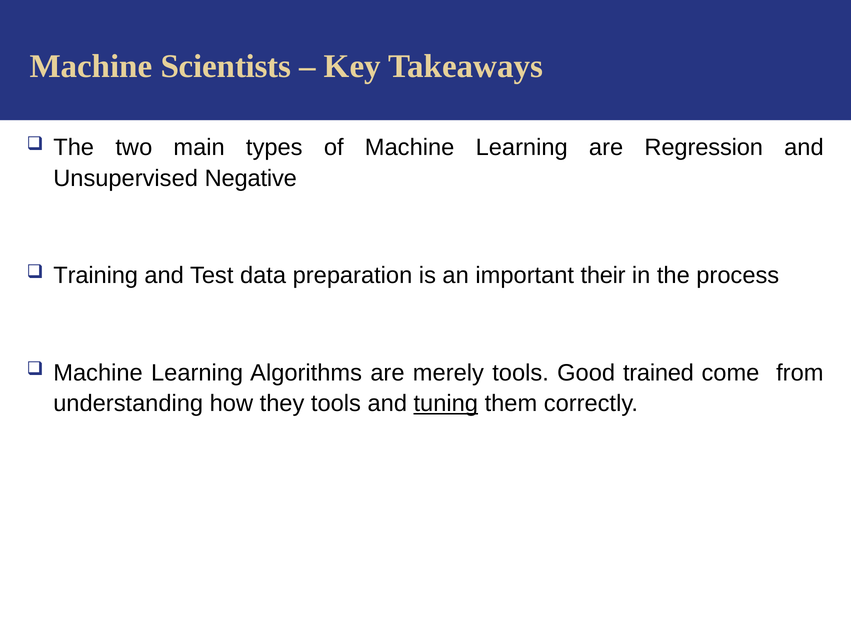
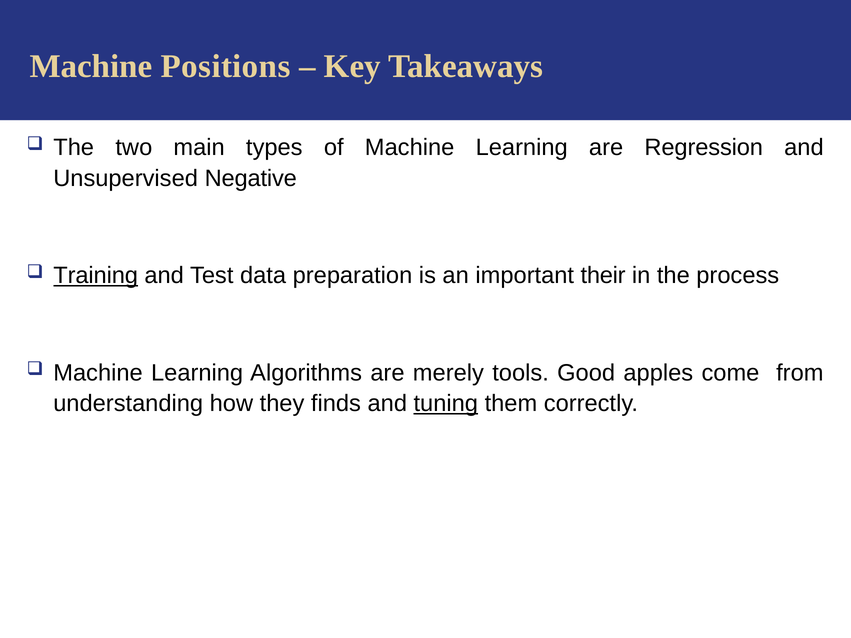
Scientists: Scientists -> Positions
Training underline: none -> present
trained: trained -> apples
they tools: tools -> finds
